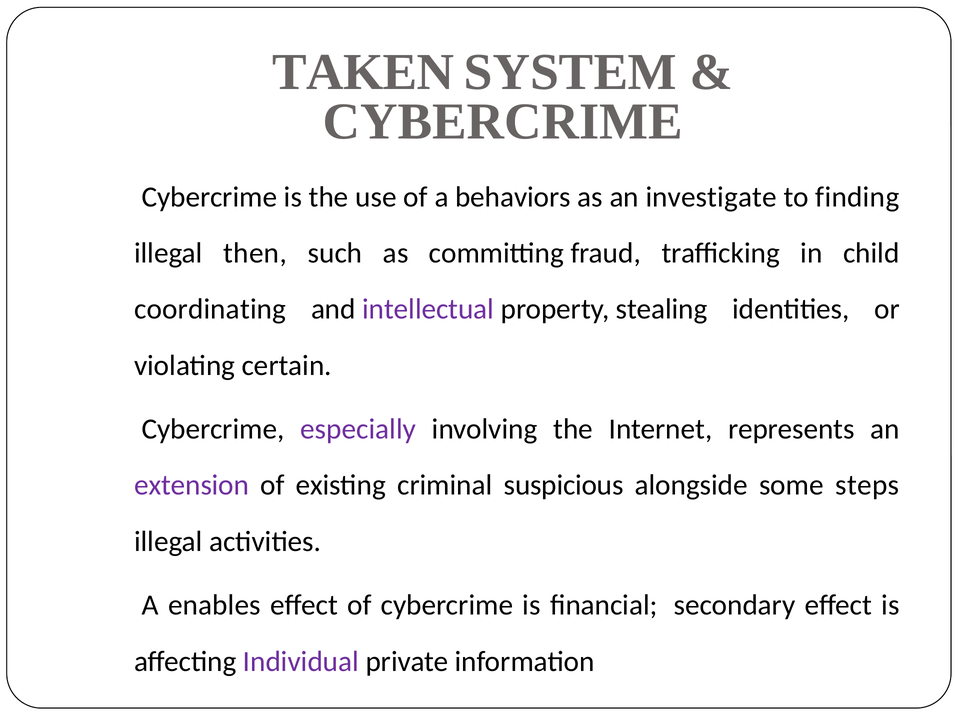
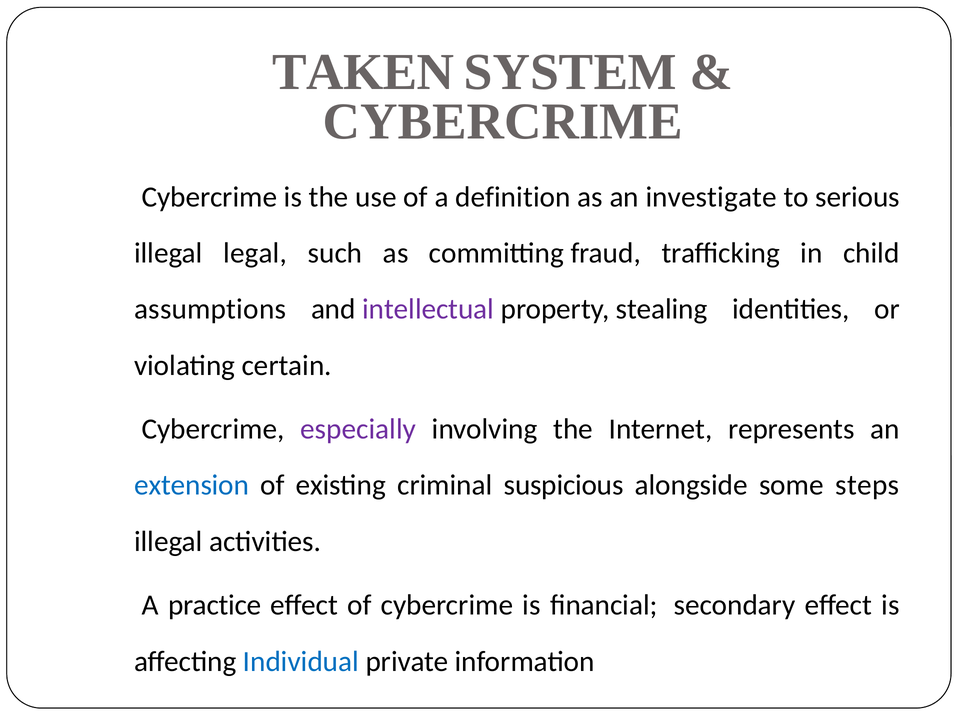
behaviors: behaviors -> definition
finding: finding -> serious
then: then -> legal
coordinating: coordinating -> assumptions
extension colour: purple -> blue
enables: enables -> practice
Individual colour: purple -> blue
